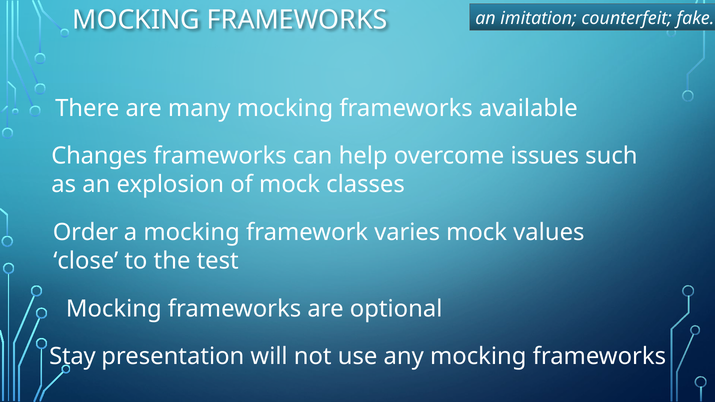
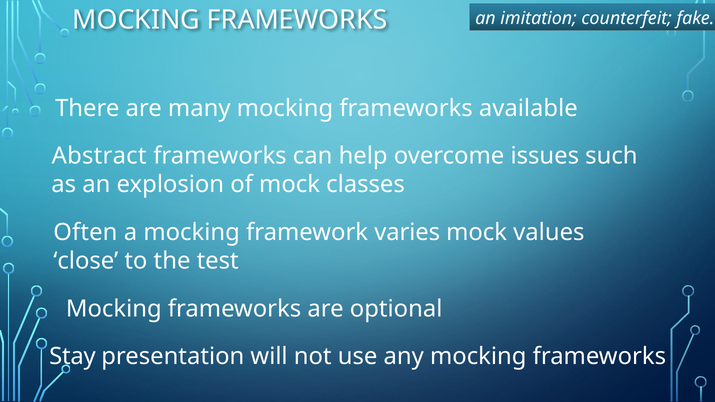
Changes: Changes -> Abstract
Order: Order -> Often
